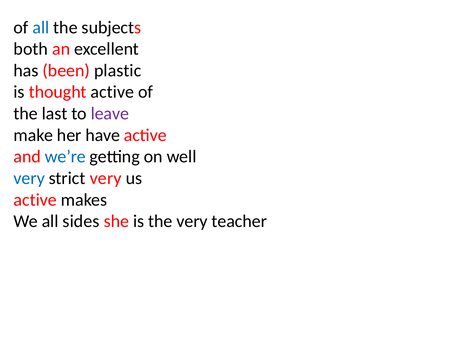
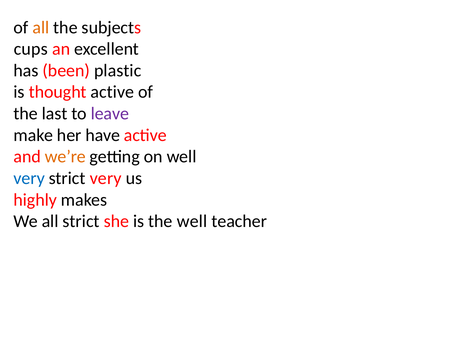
all at (41, 27) colour: blue -> orange
both: both -> cups
we’re colour: blue -> orange
active at (35, 200): active -> highly
all sides: sides -> strict
the very: very -> well
